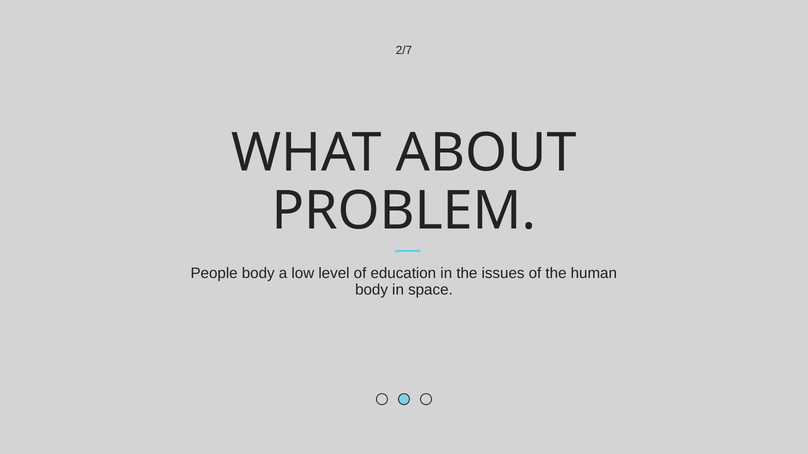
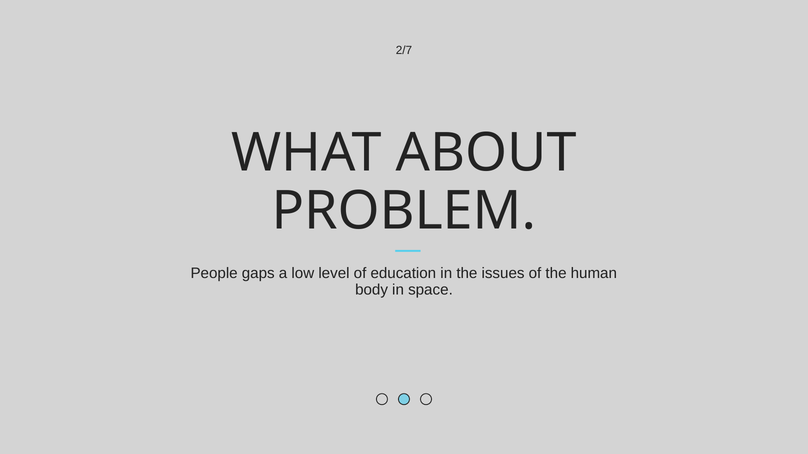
People body: body -> gaps
